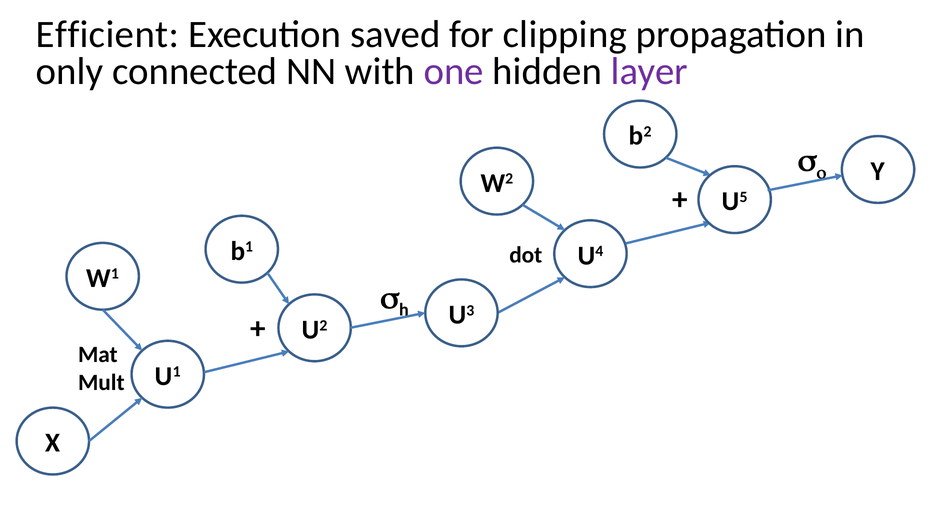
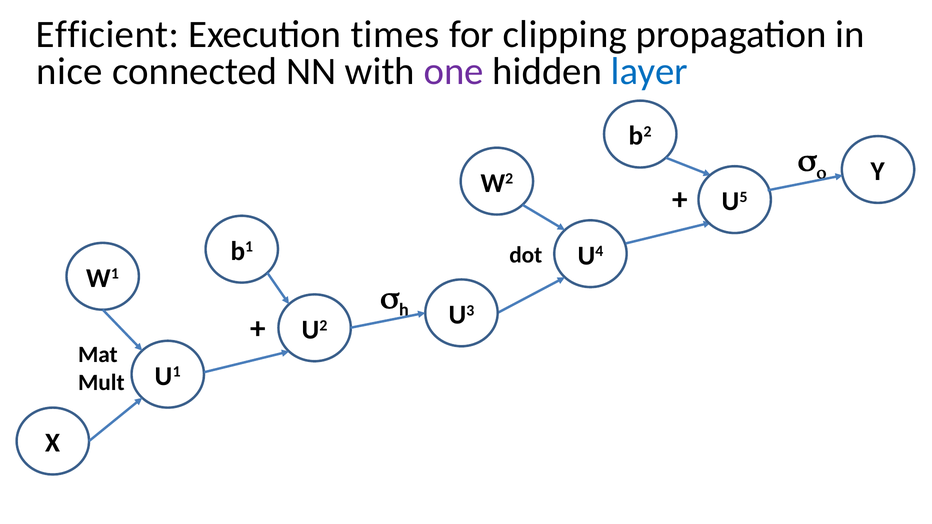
saved: saved -> times
only: only -> nice
layer colour: purple -> blue
